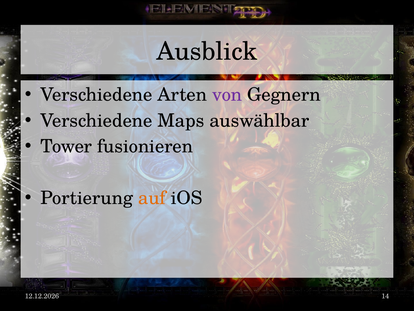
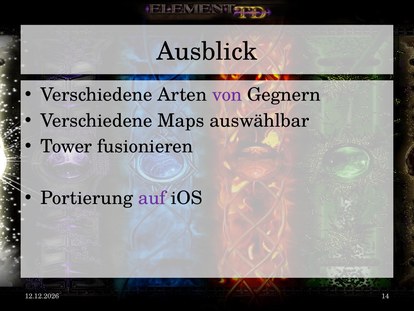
auf colour: orange -> purple
